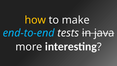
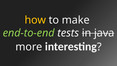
end-to-end colour: light blue -> light green
